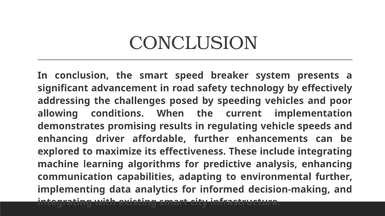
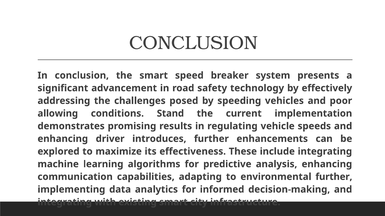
When: When -> Stand
affordable: affordable -> introduces
